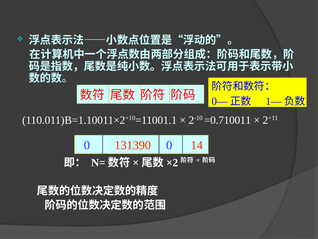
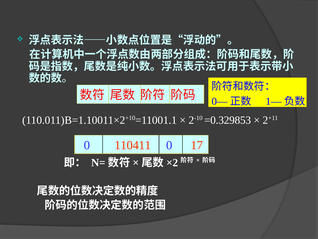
=0.710011: =0.710011 -> =0.329853
131390: 131390 -> 110411
14: 14 -> 17
